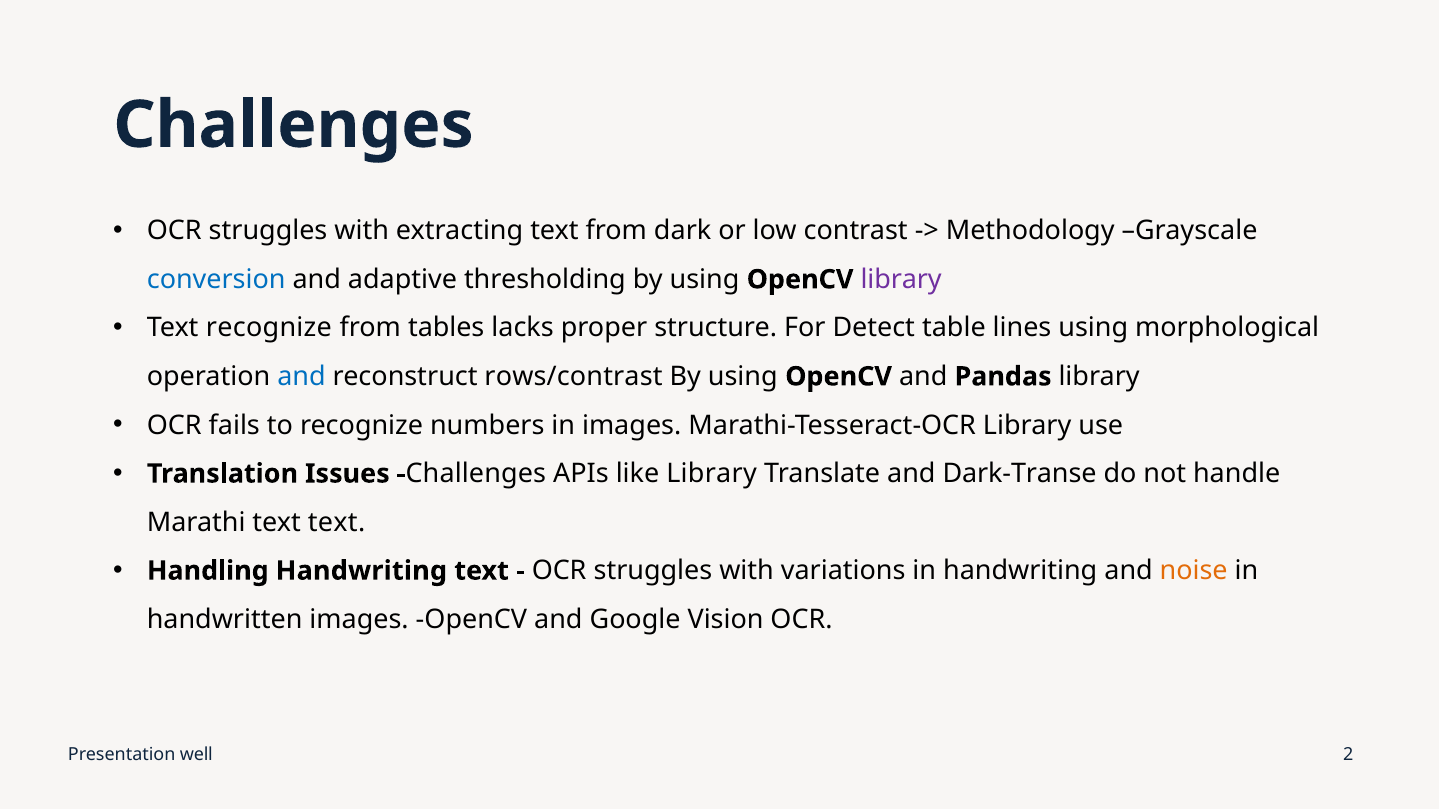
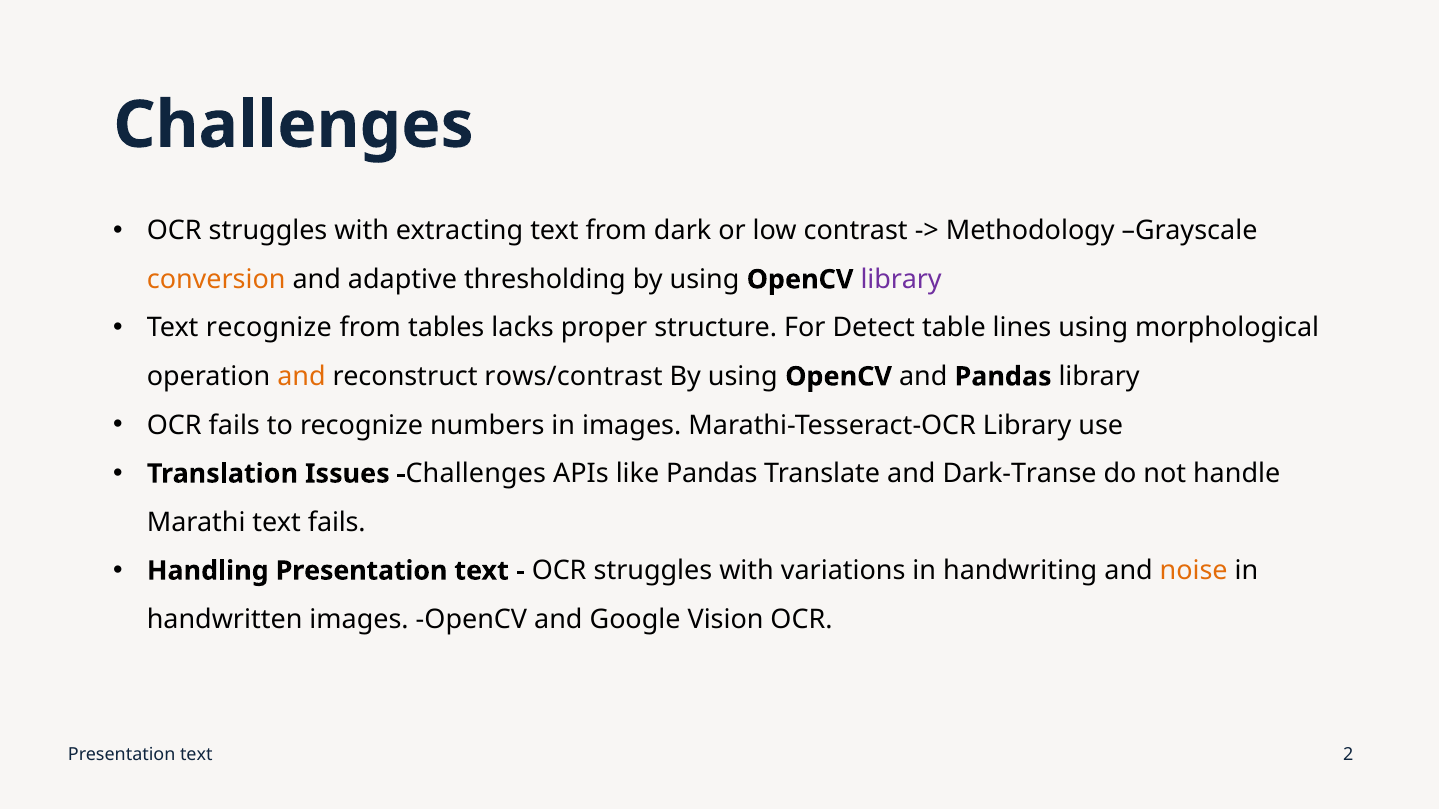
conversion colour: blue -> orange
and at (301, 377) colour: blue -> orange
like Library: Library -> Pandas
text text: text -> fails
Handling Handwriting: Handwriting -> Presentation
well at (196, 755): well -> text
